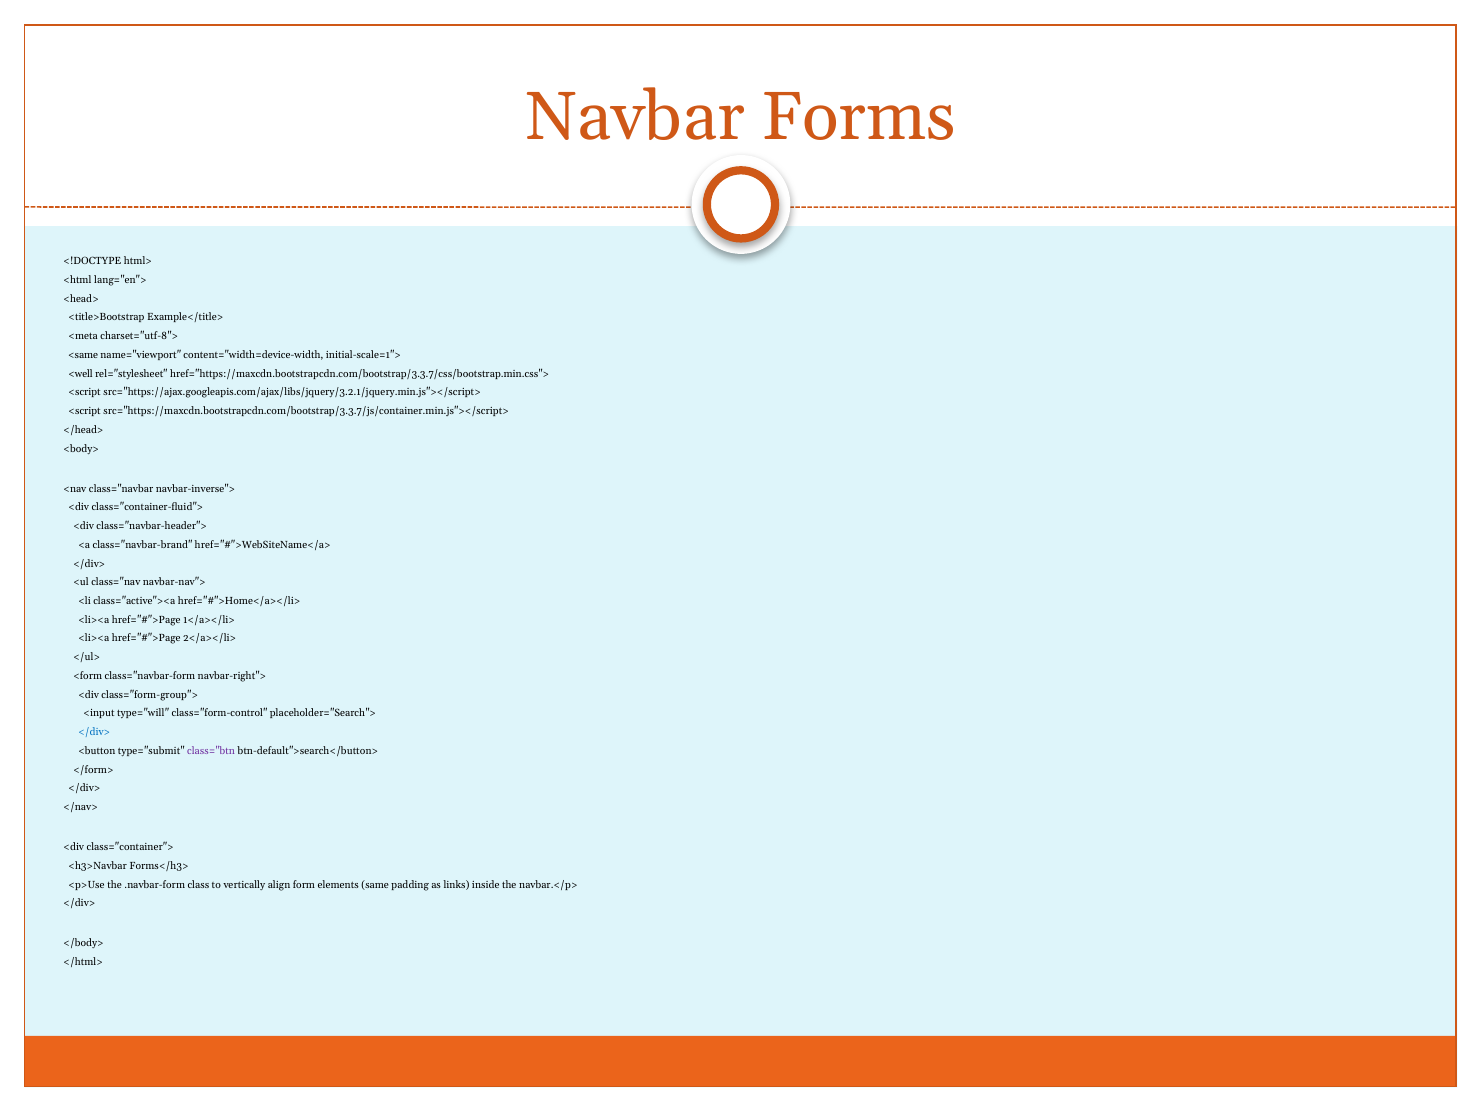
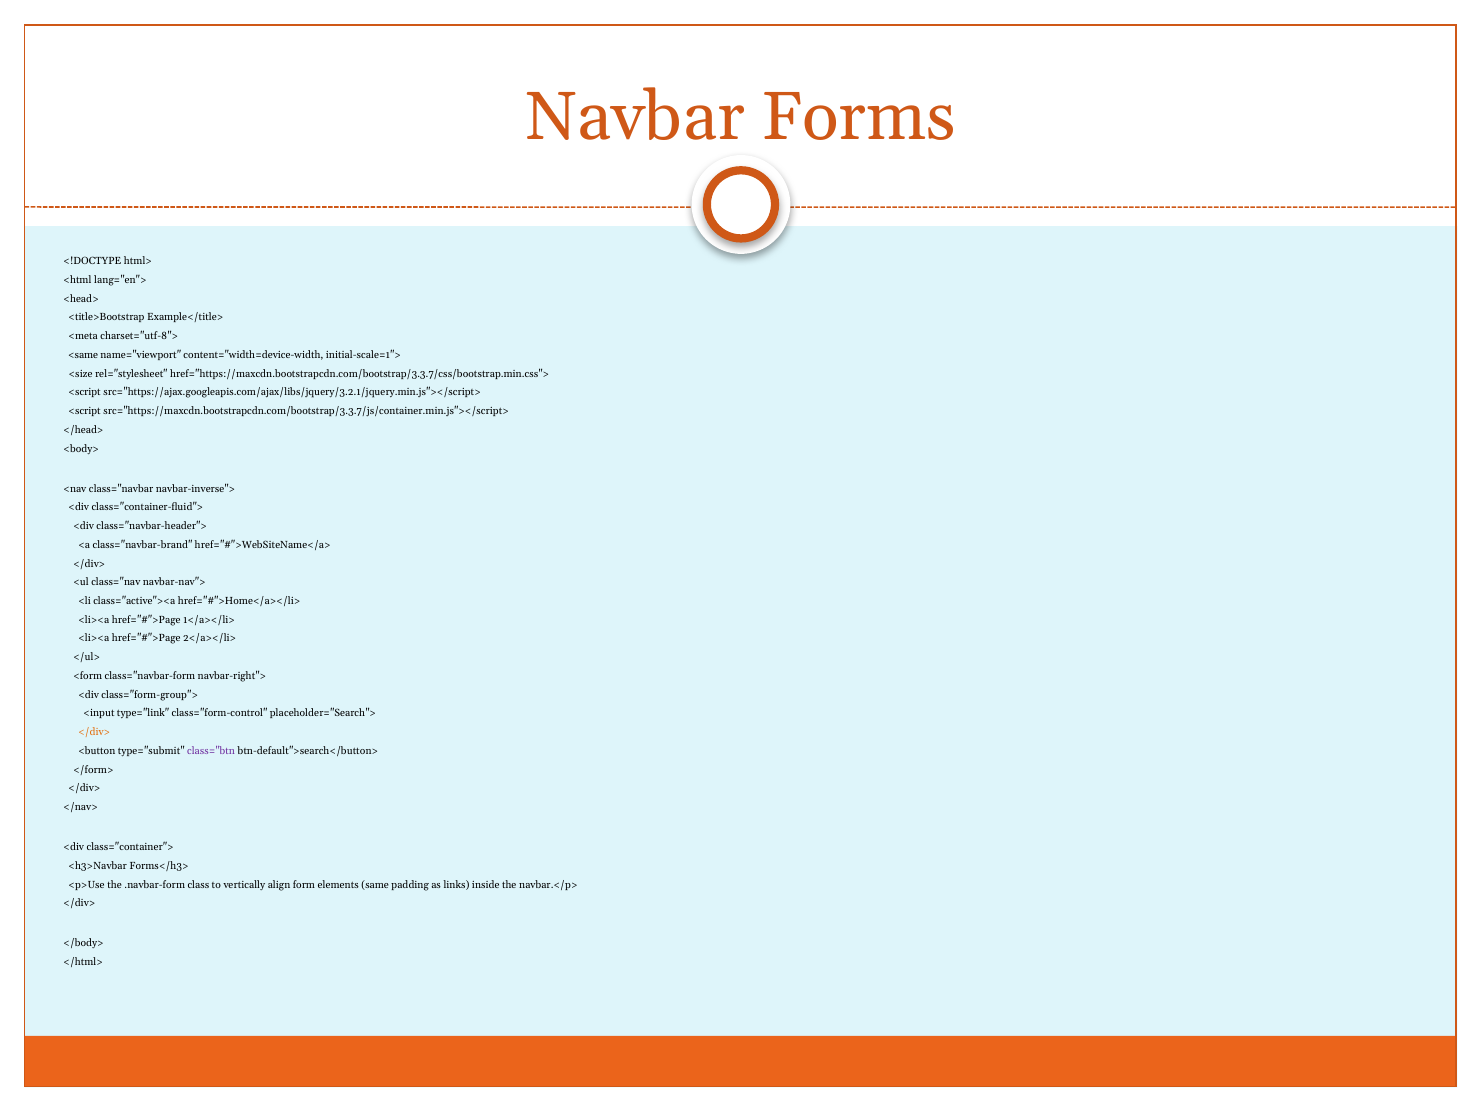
<well: <well -> <size
type="will: type="will -> type="link
</div> at (94, 732) colour: blue -> orange
